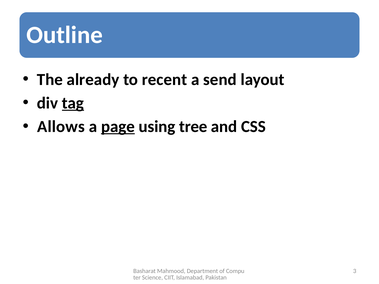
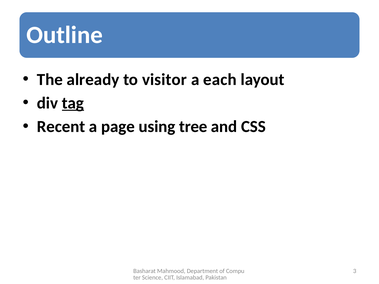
recent: recent -> visitor
send: send -> each
Allows: Allows -> Recent
page underline: present -> none
